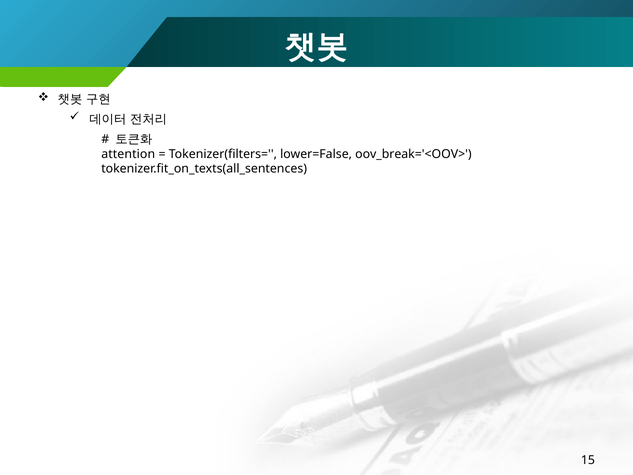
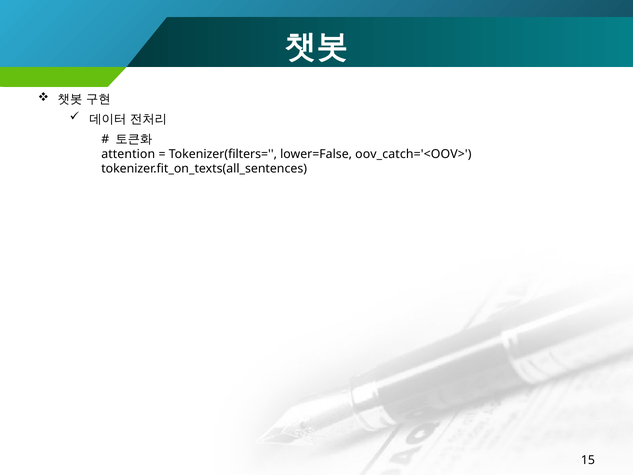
oov_break='<OOV>: oov_break='<OOV> -> oov_catch='<OOV>
